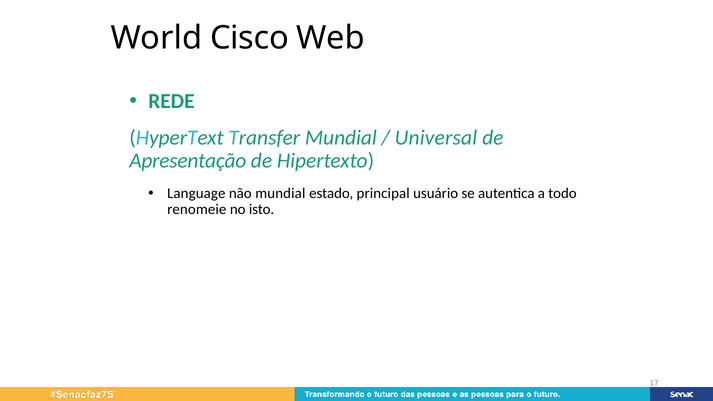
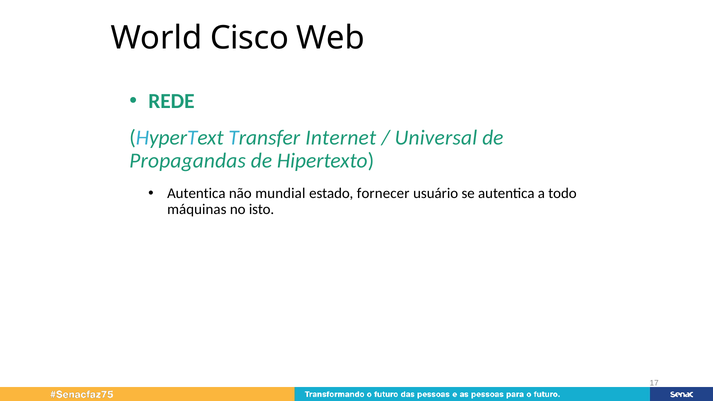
Transfer Mundial: Mundial -> Internet
Apresentação: Apresentação -> Propagandas
Language at (196, 194): Language -> Autentica
principal: principal -> fornecer
renomeie: renomeie -> máquinas
